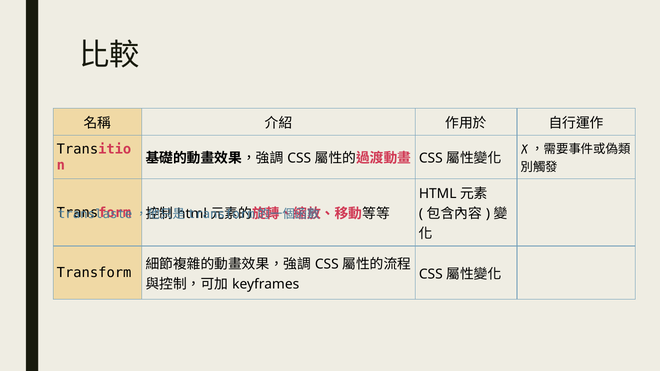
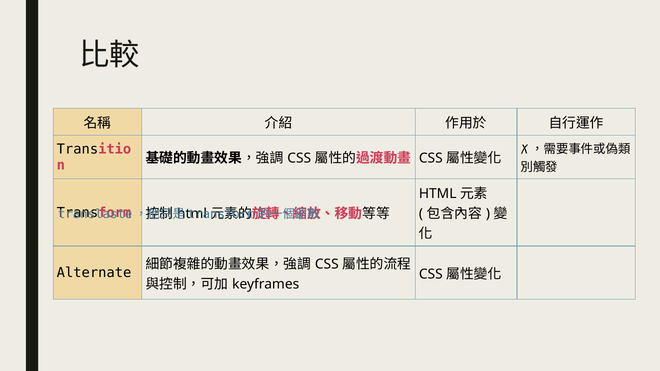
Transform at (94, 273): Transform -> Alternate
